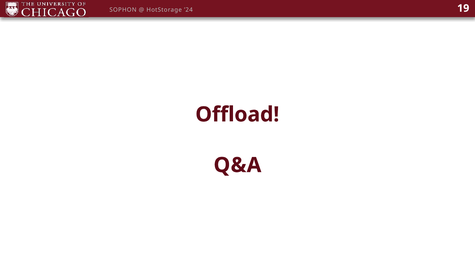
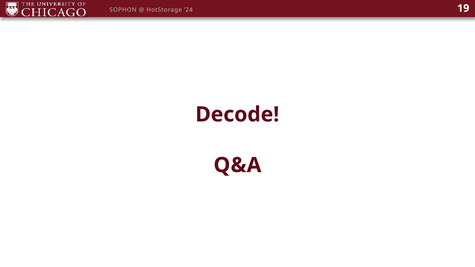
Offload: Offload -> Decode
